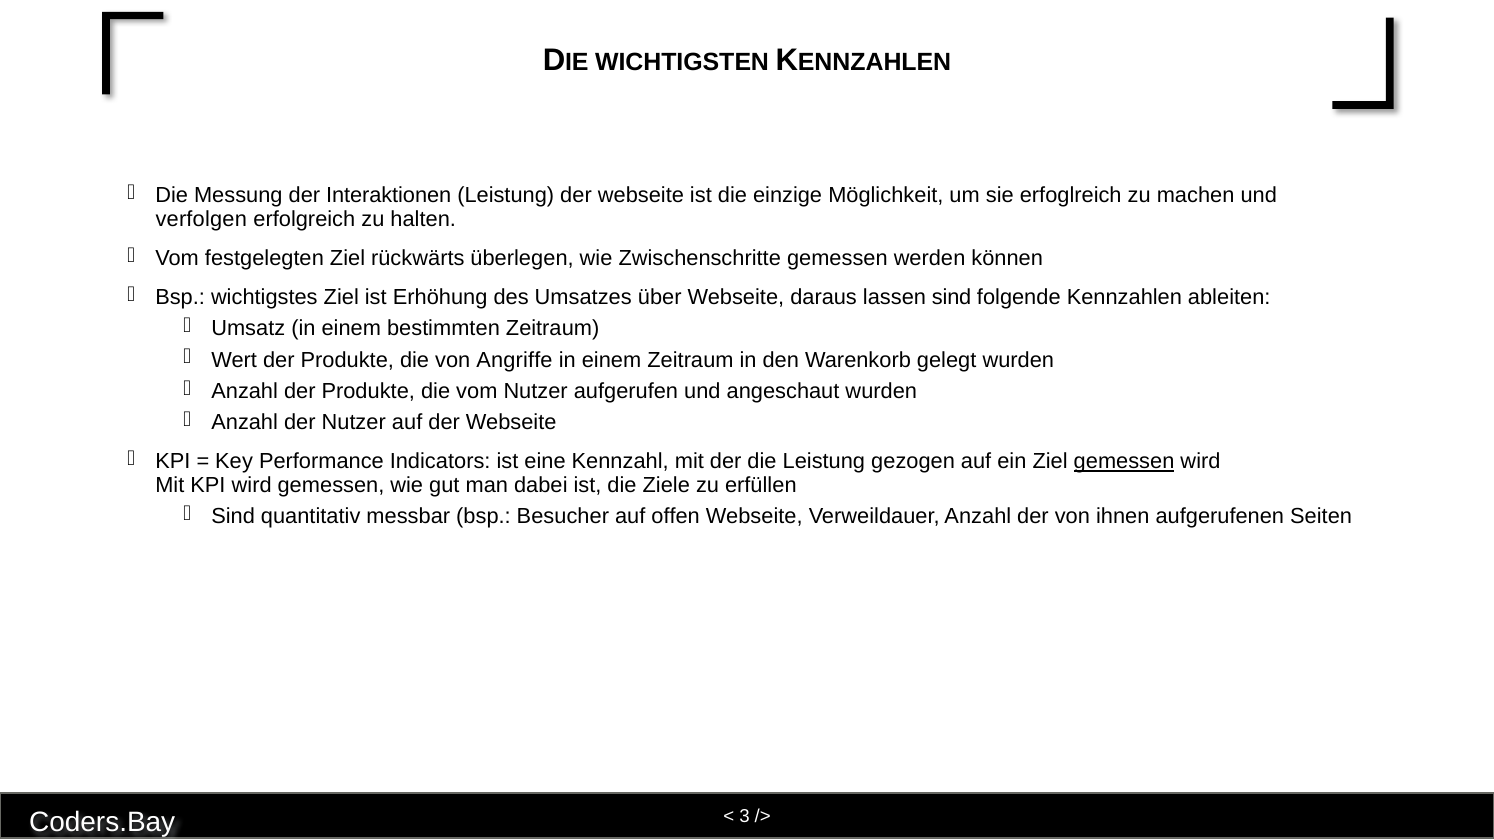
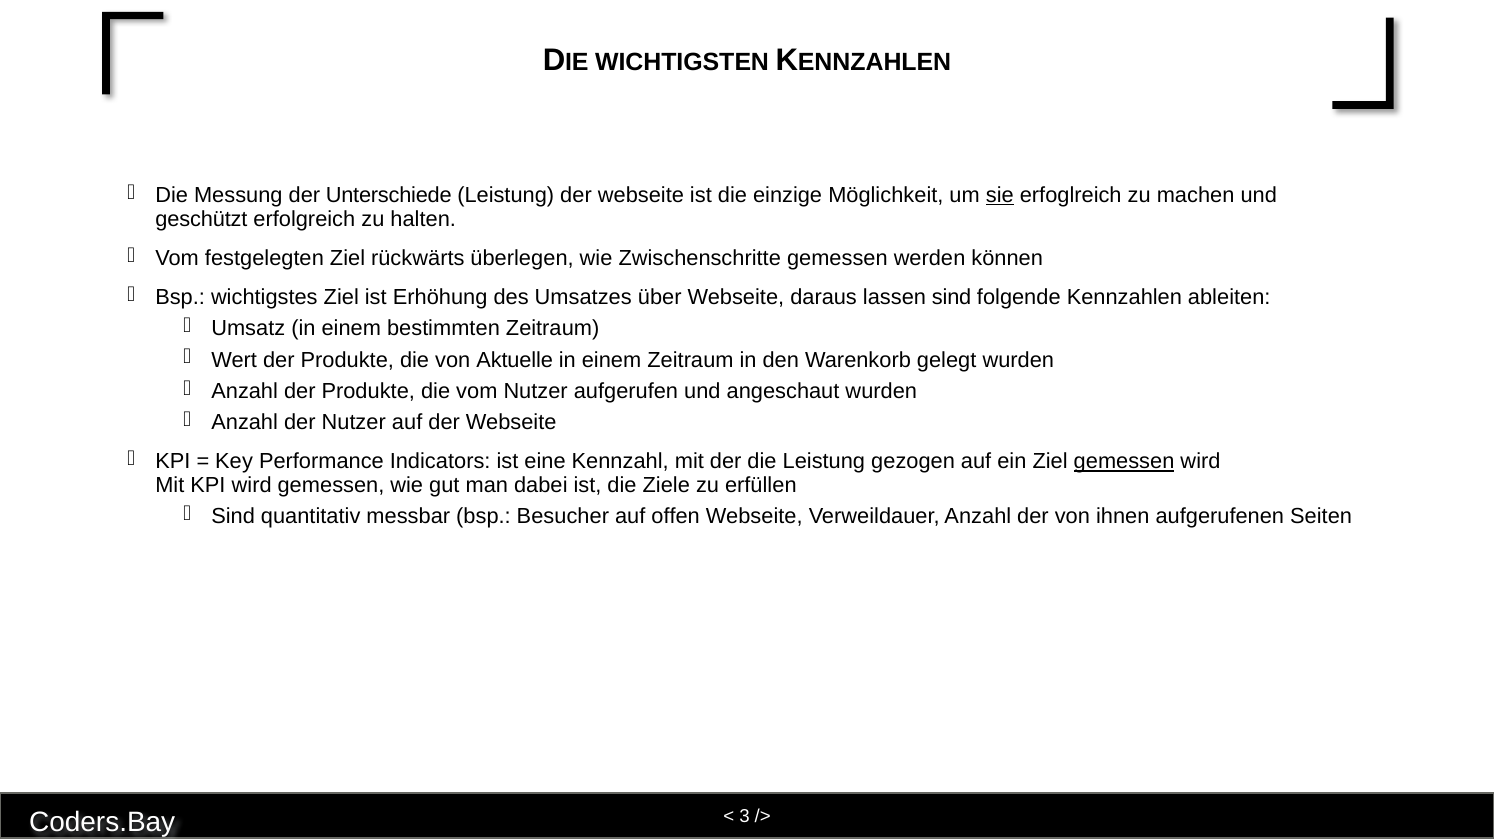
Interaktionen: Interaktionen -> Unterschiede
sie underline: none -> present
verfolgen: verfolgen -> geschützt
Angriffe: Angriffe -> Aktuelle
